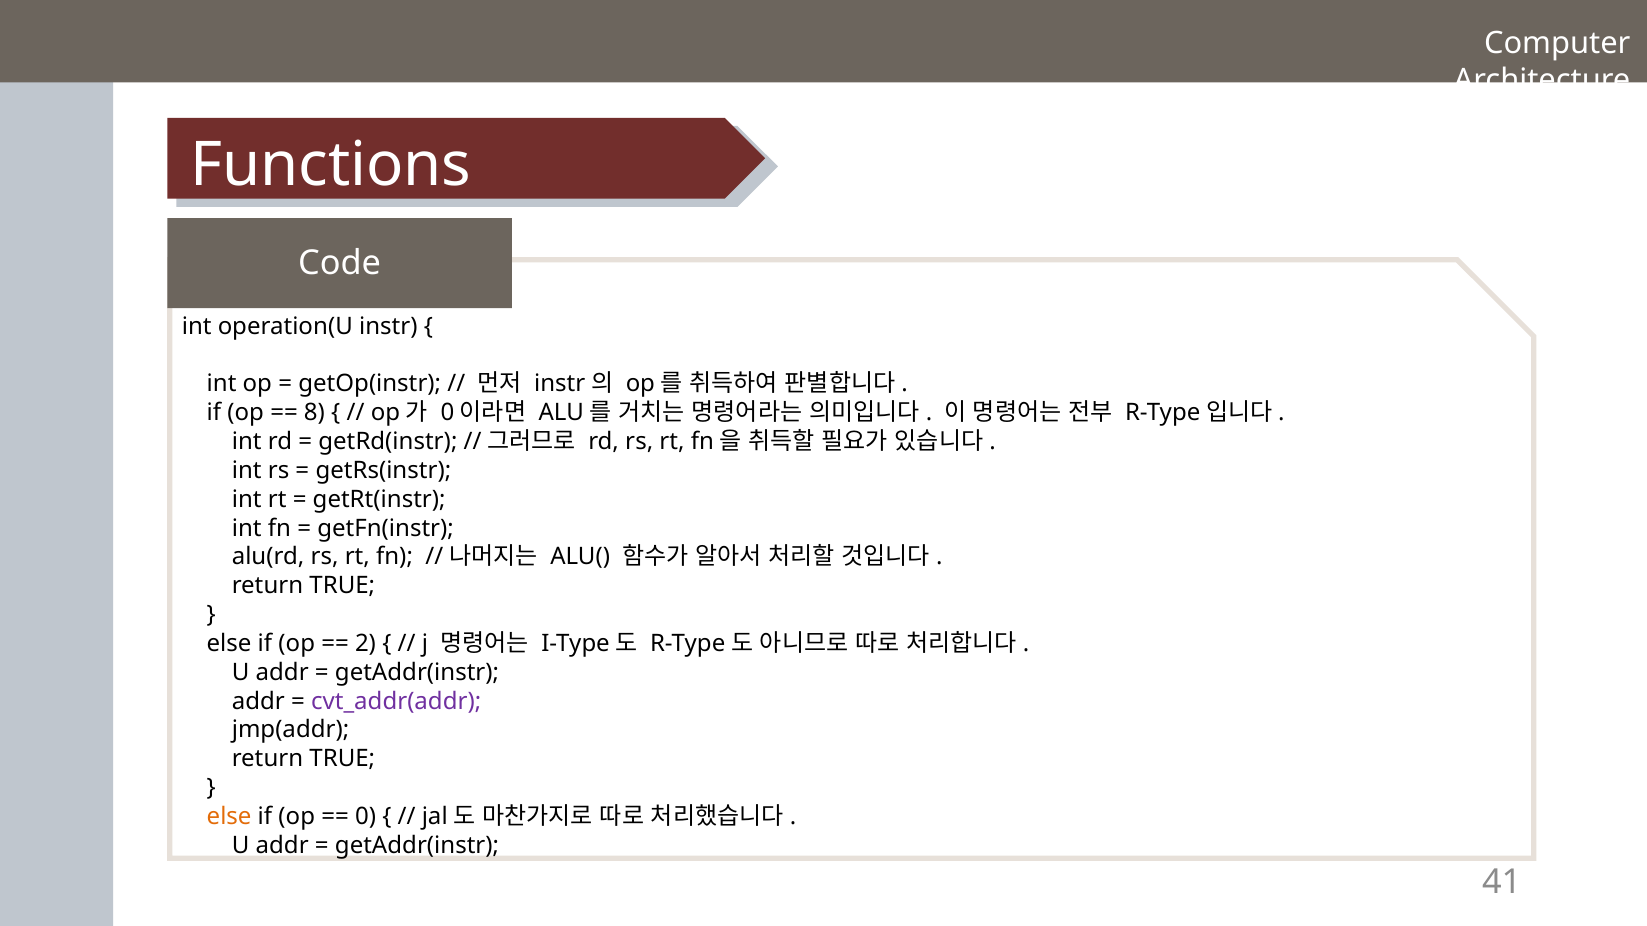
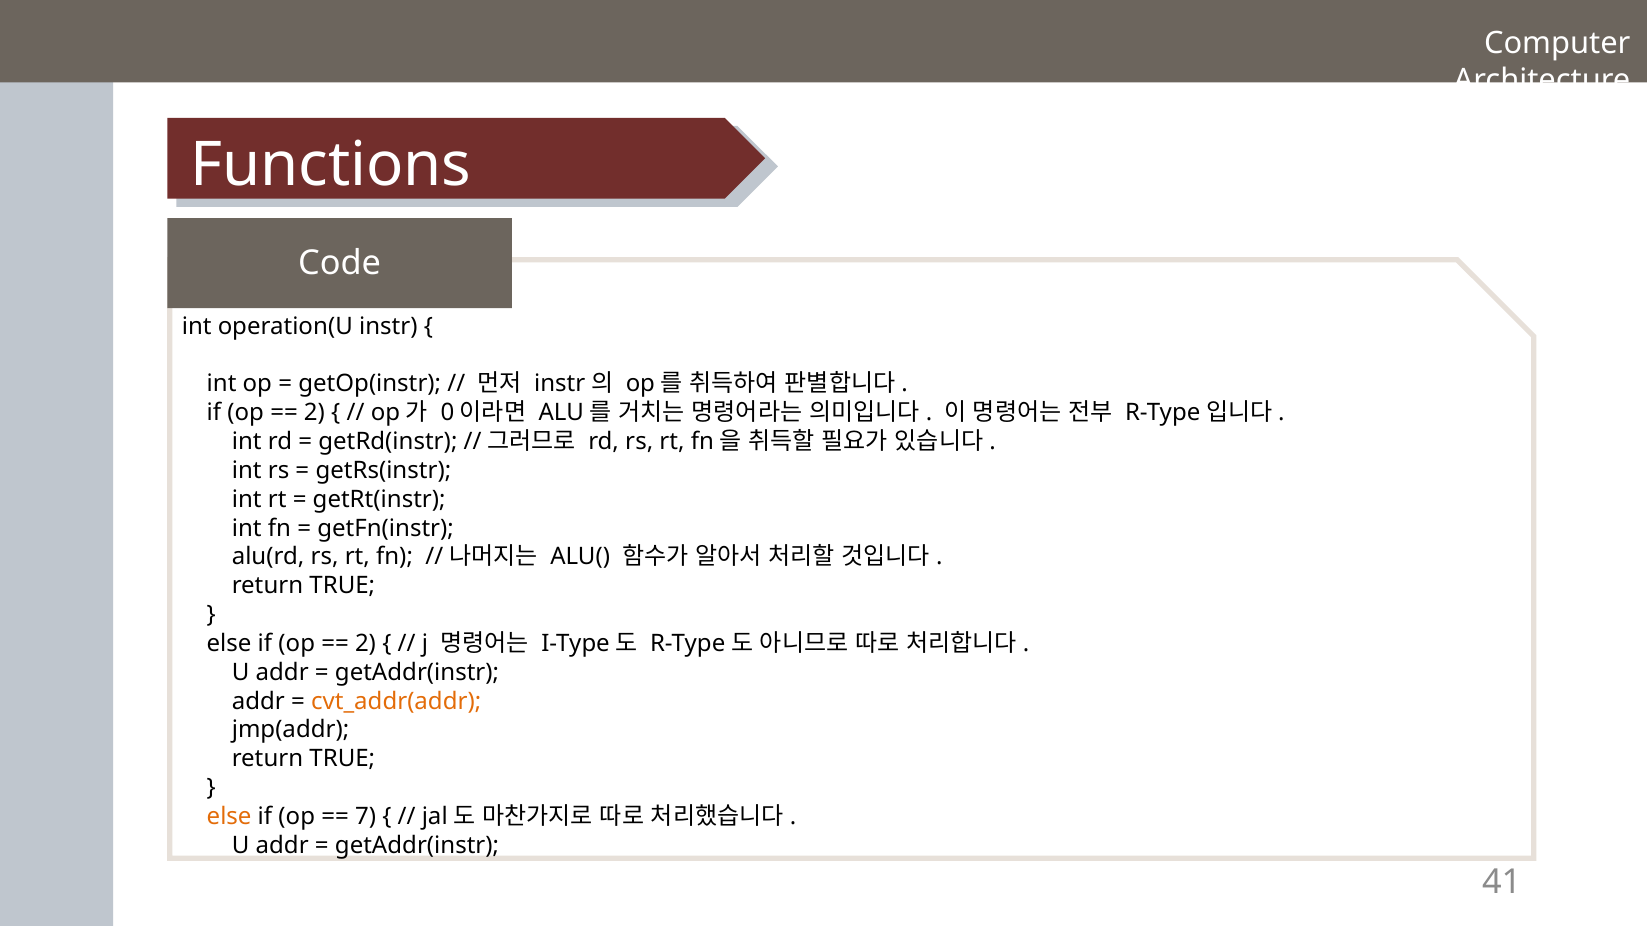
8 at (314, 413): 8 -> 2
cvt_addr(addr colour: purple -> orange
0: 0 -> 7
